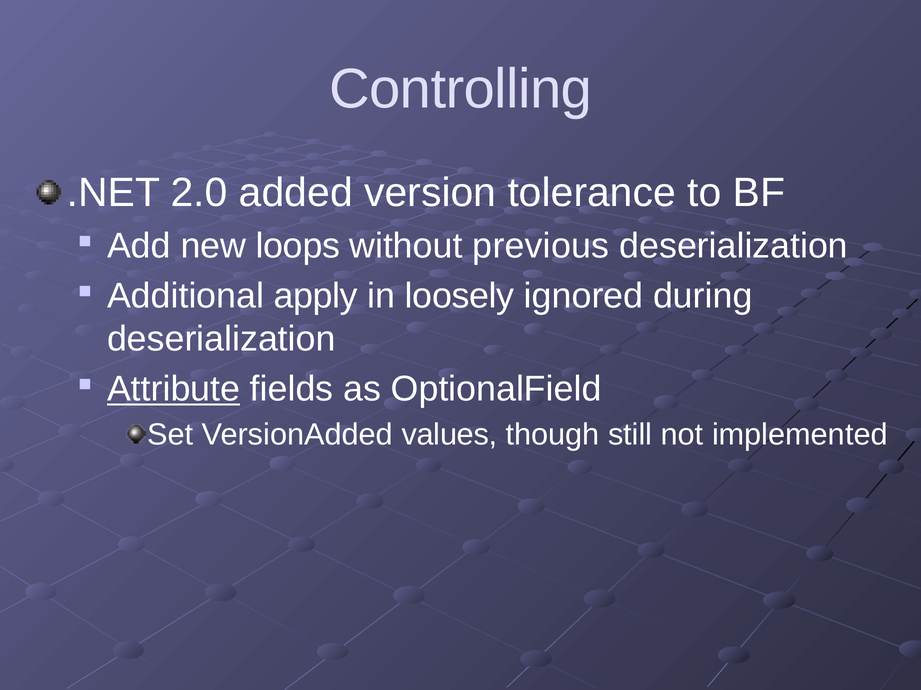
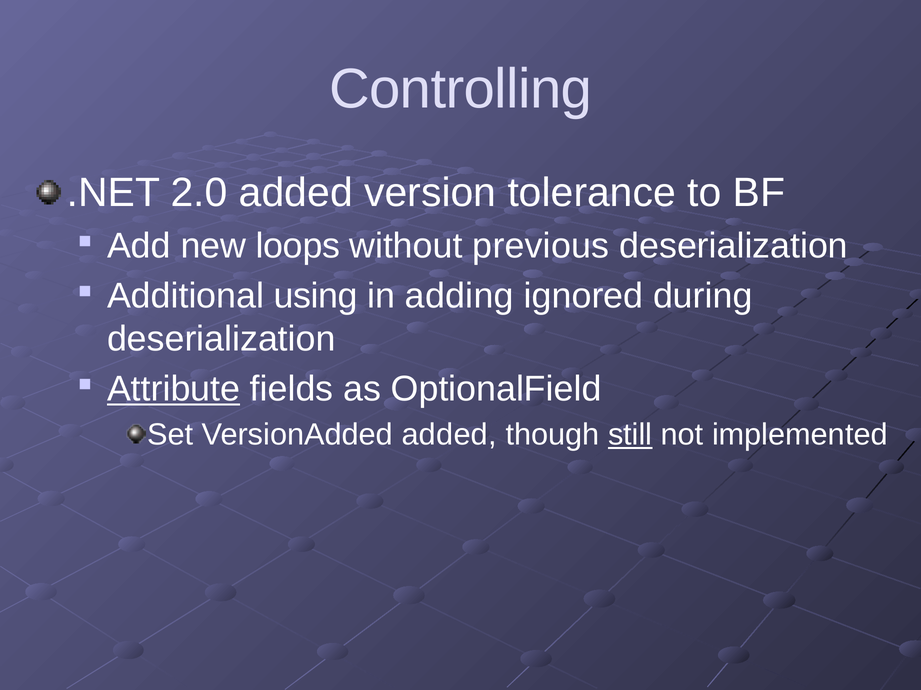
apply: apply -> using
loosely: loosely -> adding
VersionAdded values: values -> added
still underline: none -> present
